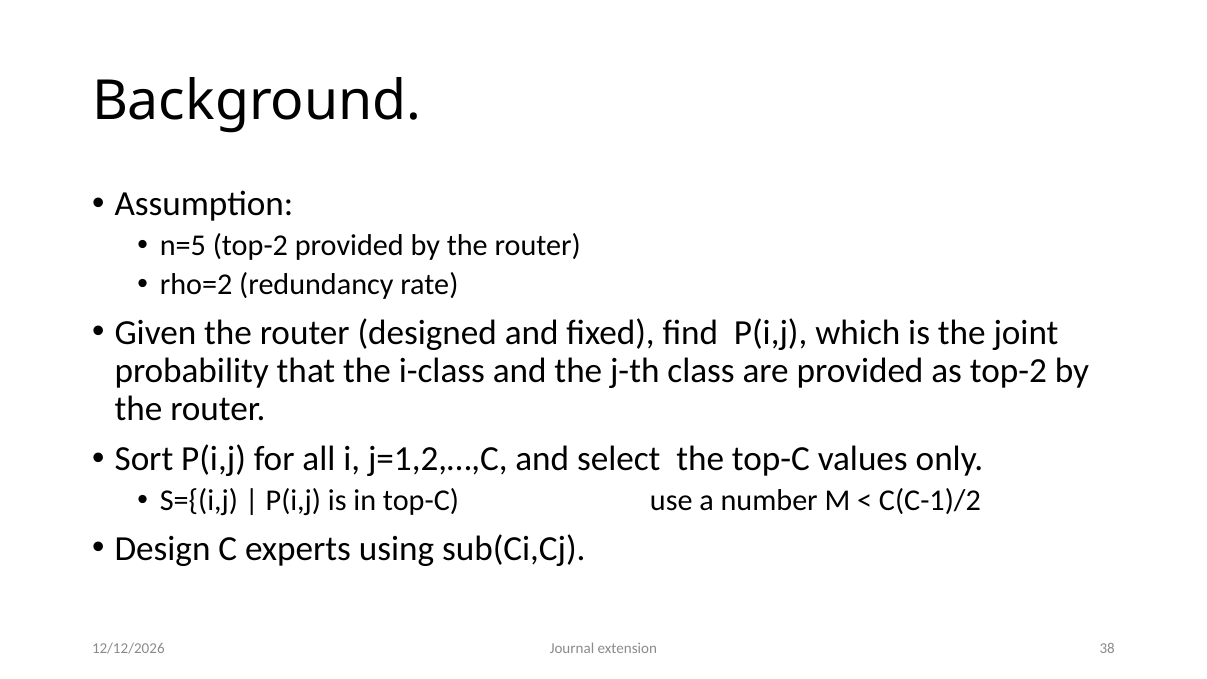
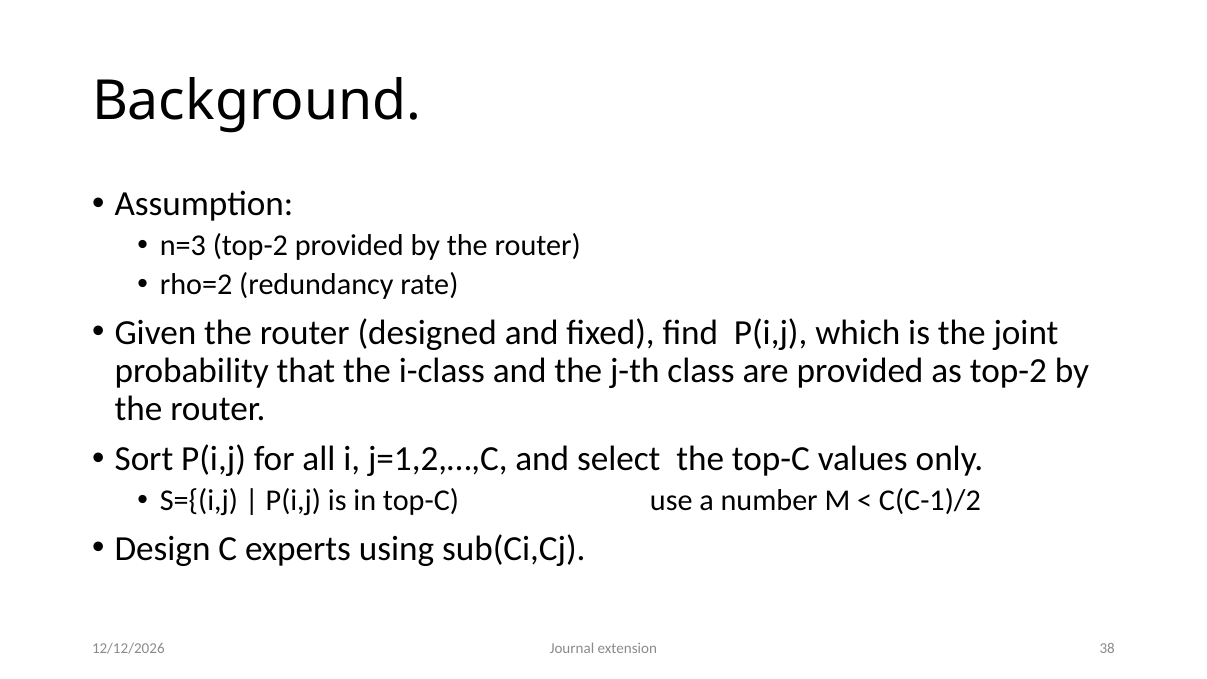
n=5: n=5 -> n=3
